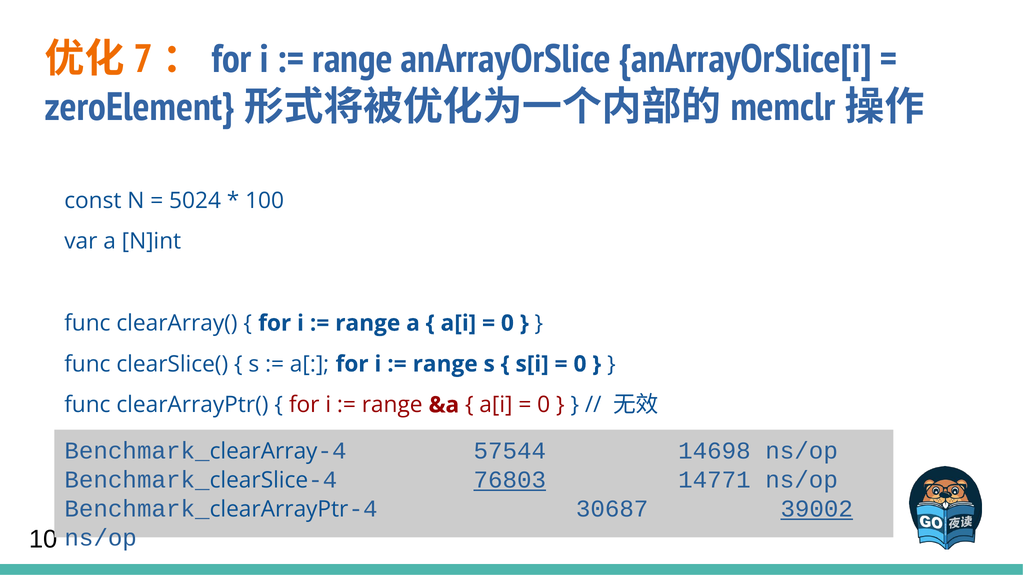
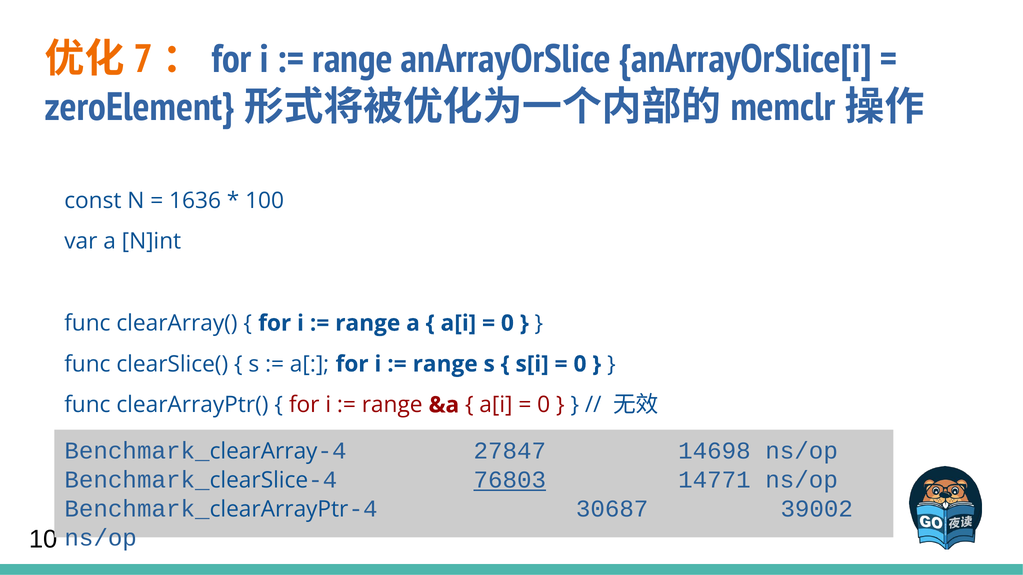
5024: 5024 -> 1636
57544: 57544 -> 27847
39002 underline: present -> none
